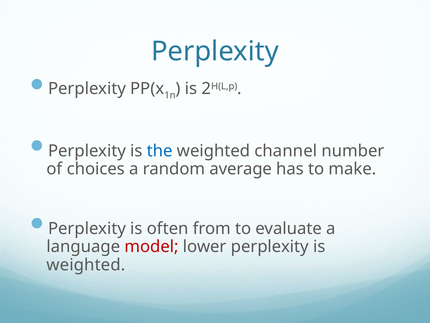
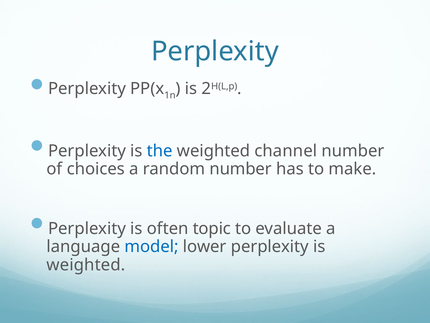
random average: average -> number
from: from -> topic
model colour: red -> blue
